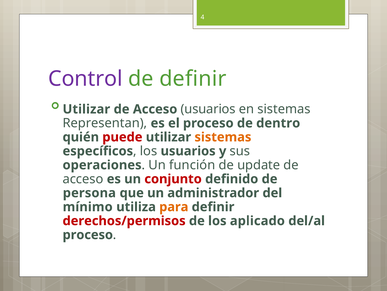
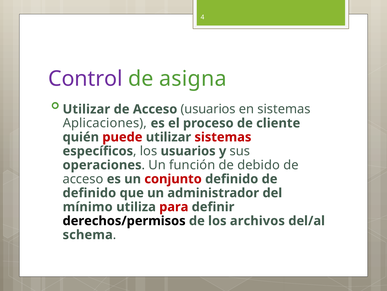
de definir: definir -> asigna
Representan: Representan -> Aplicaciones
dentro: dentro -> cliente
sistemas at (223, 137) colour: orange -> red
update: update -> debido
persona at (89, 192): persona -> definido
para colour: orange -> red
derechos/permisos colour: red -> black
aplicado: aplicado -> archivos
proceso at (88, 234): proceso -> schema
